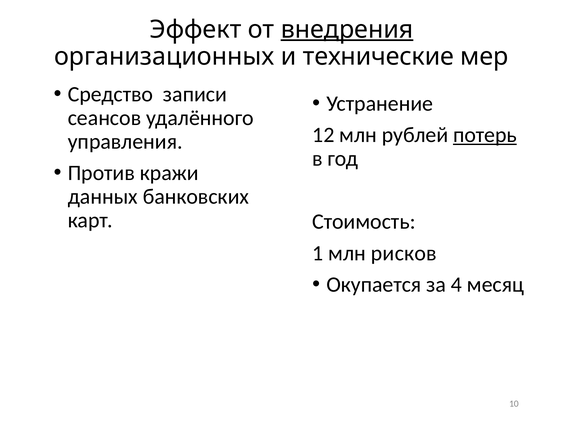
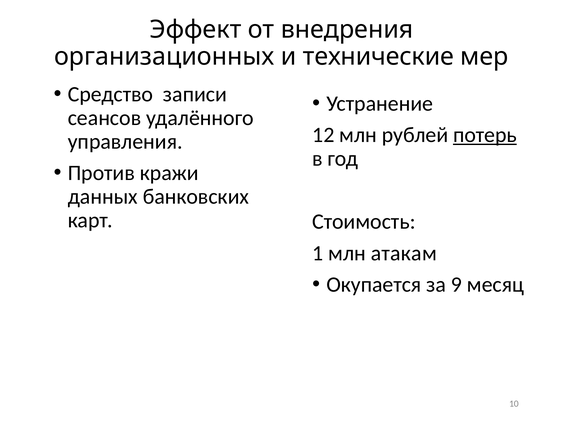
внедрения underline: present -> none
рисков: рисков -> атакам
4: 4 -> 9
